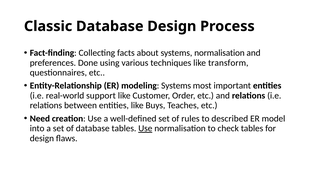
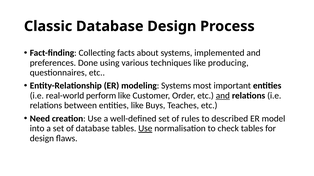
systems normalisation: normalisation -> implemented
transform: transform -> producing
support: support -> perform
and at (223, 96) underline: none -> present
